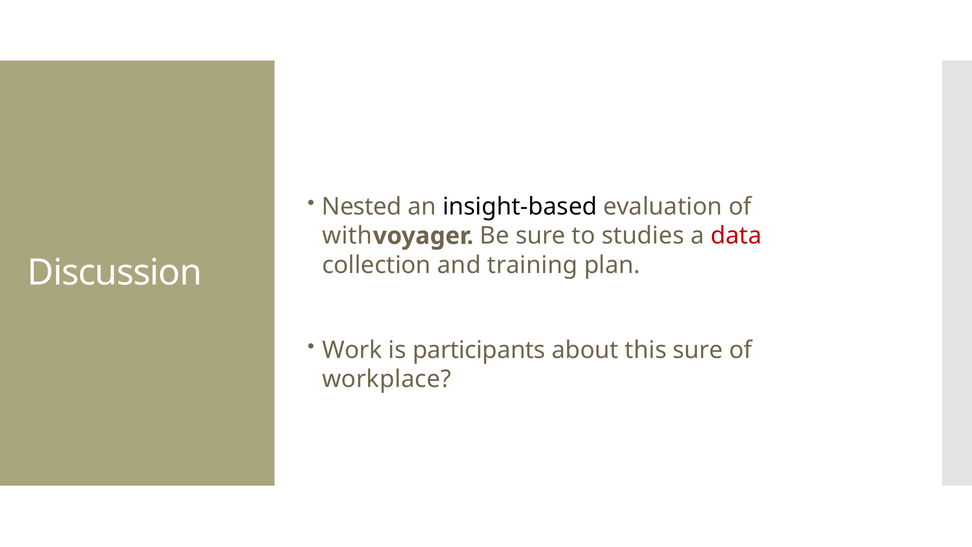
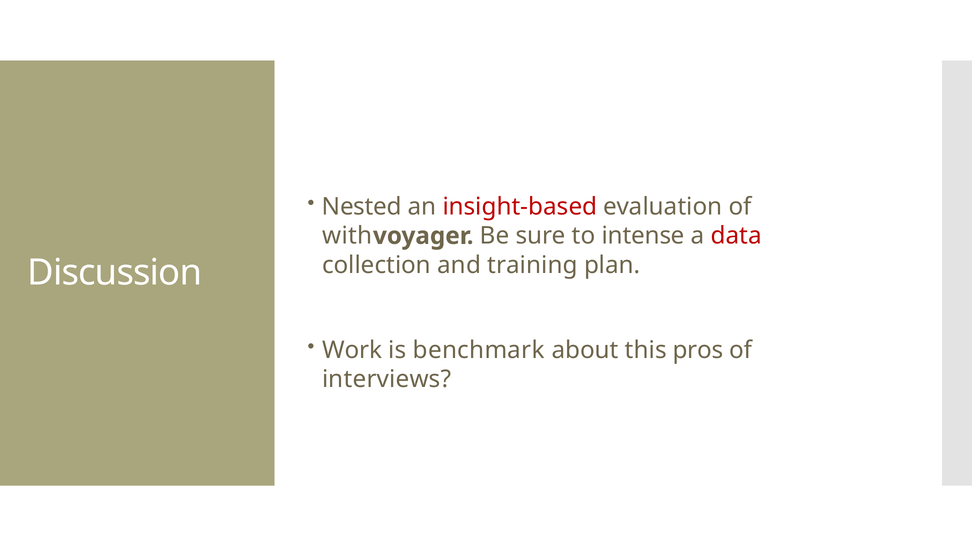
insight-based colour: black -> red
studies: studies -> intense
participants: participants -> benchmark
this sure: sure -> pros
workplace: workplace -> interviews
